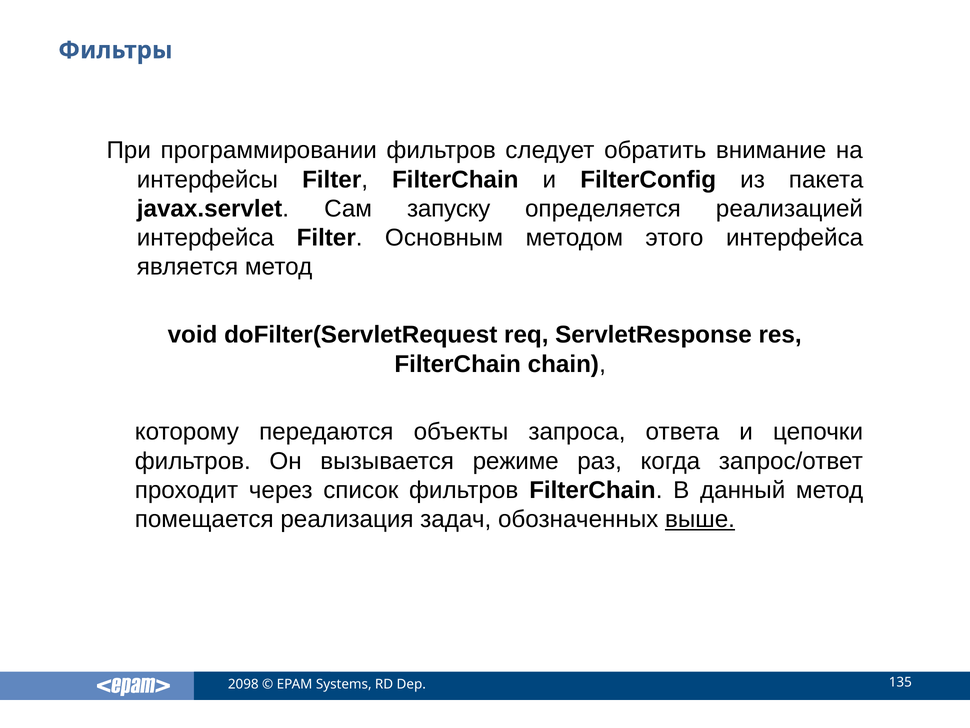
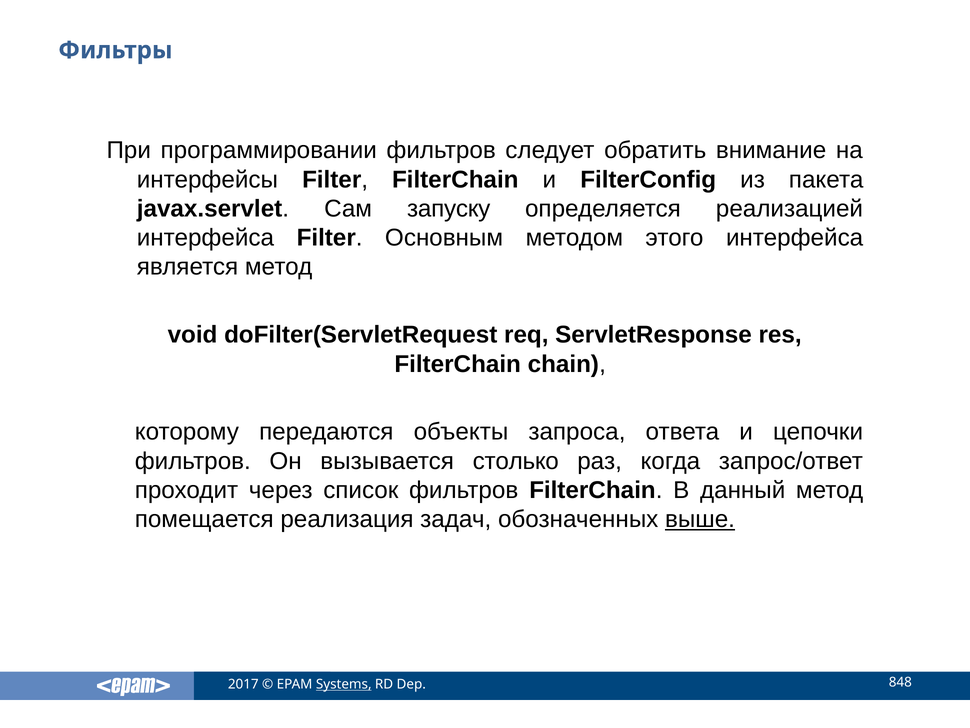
режиме: режиме -> столько
2098: 2098 -> 2017
Systems underline: none -> present
135: 135 -> 848
